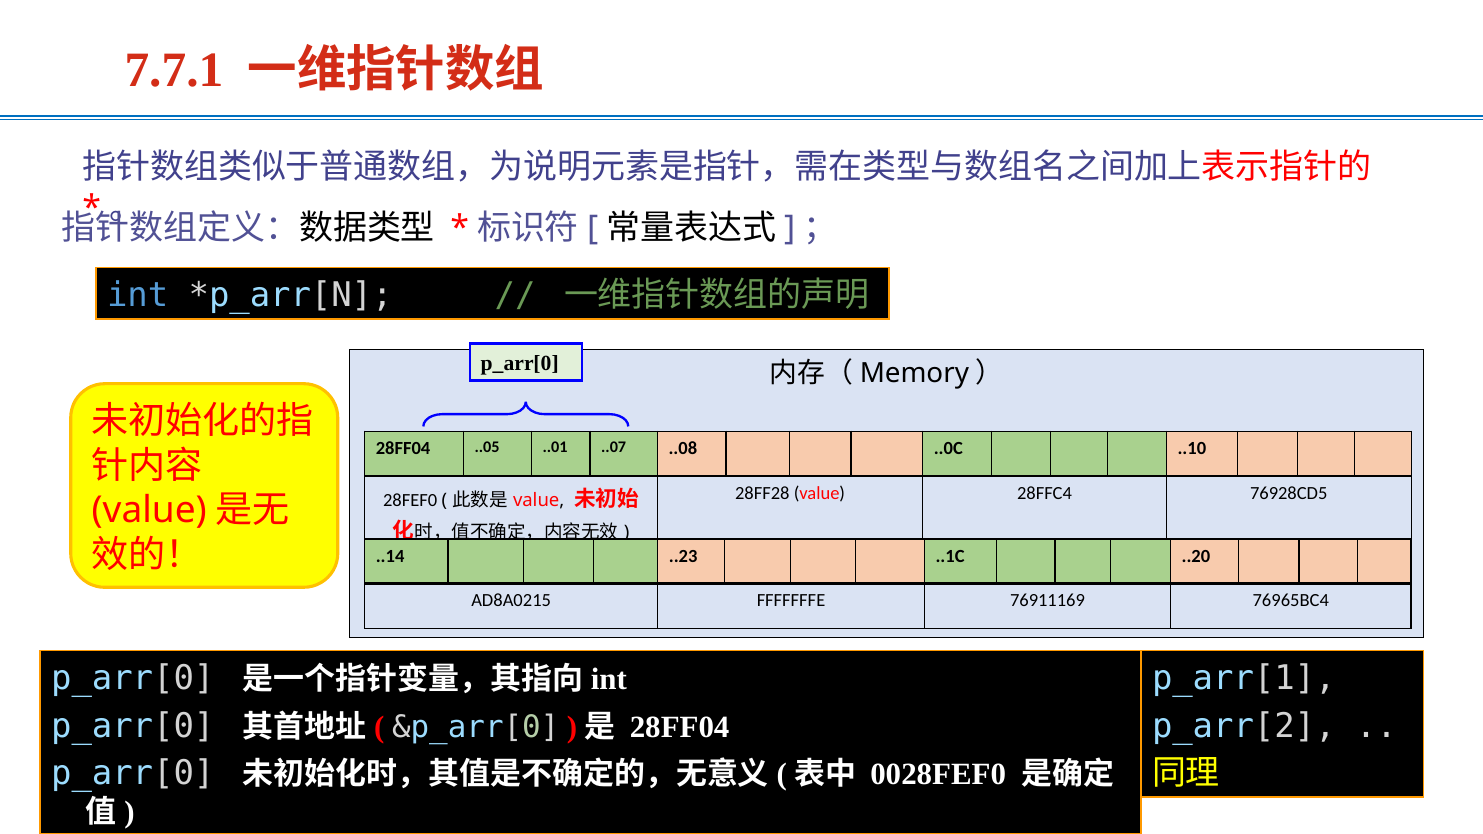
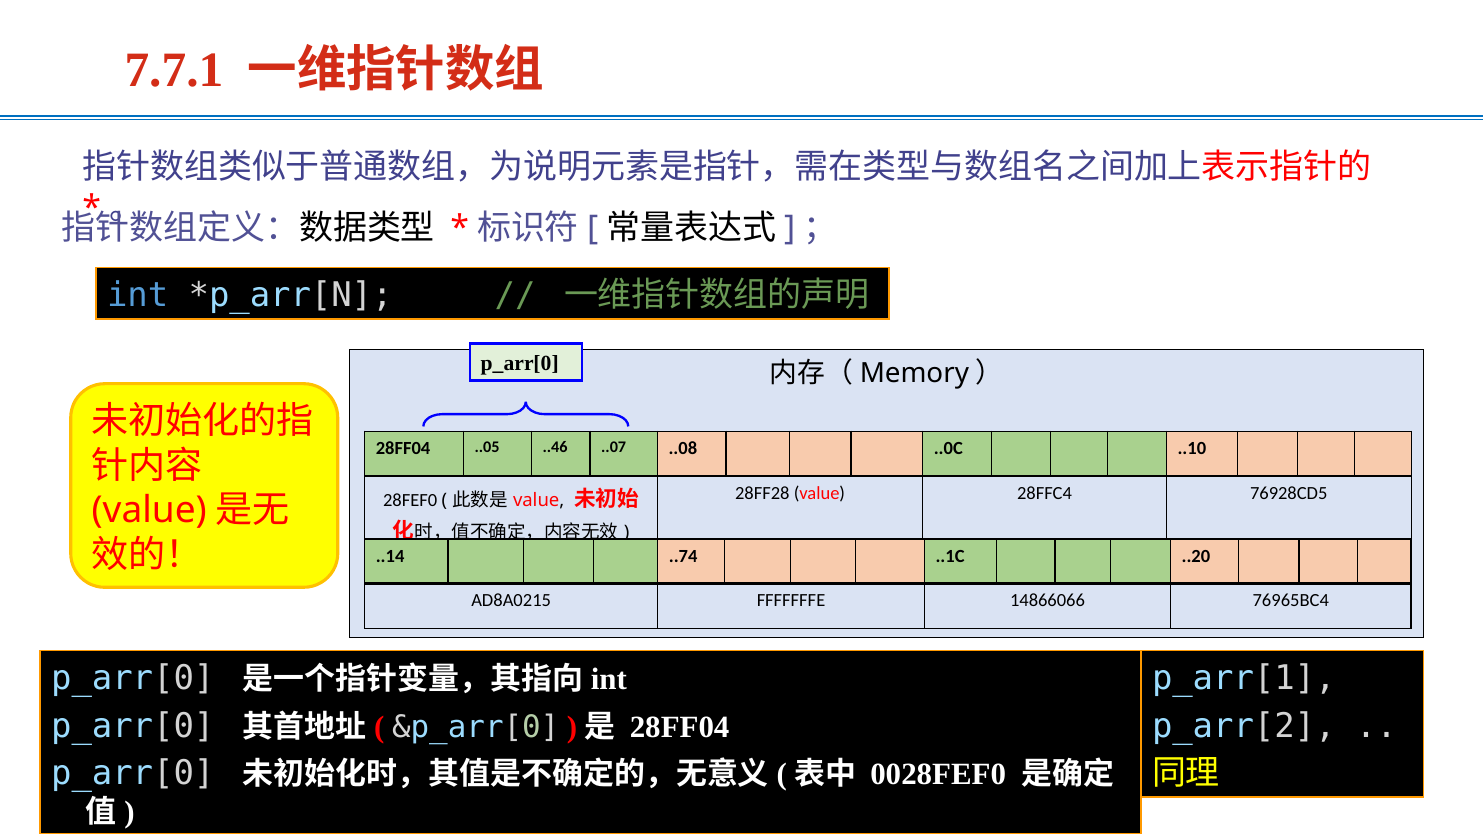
..01: ..01 -> ..46
..23: ..23 -> ..74
76911169: 76911169 -> 14866066
